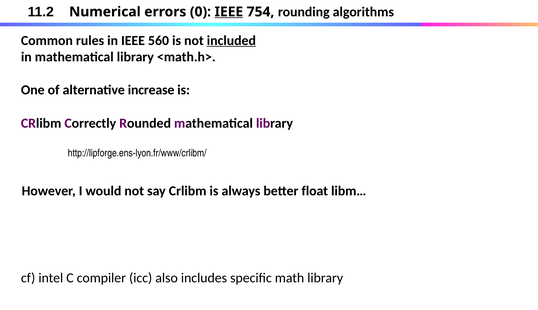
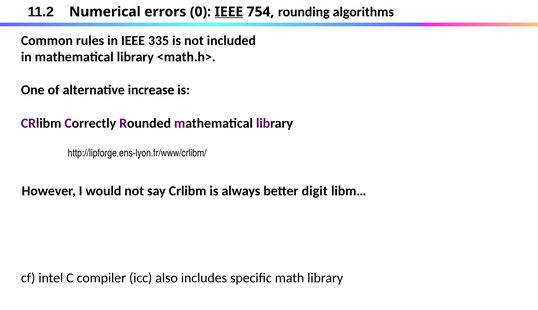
560: 560 -> 335
included underline: present -> none
float: float -> digit
